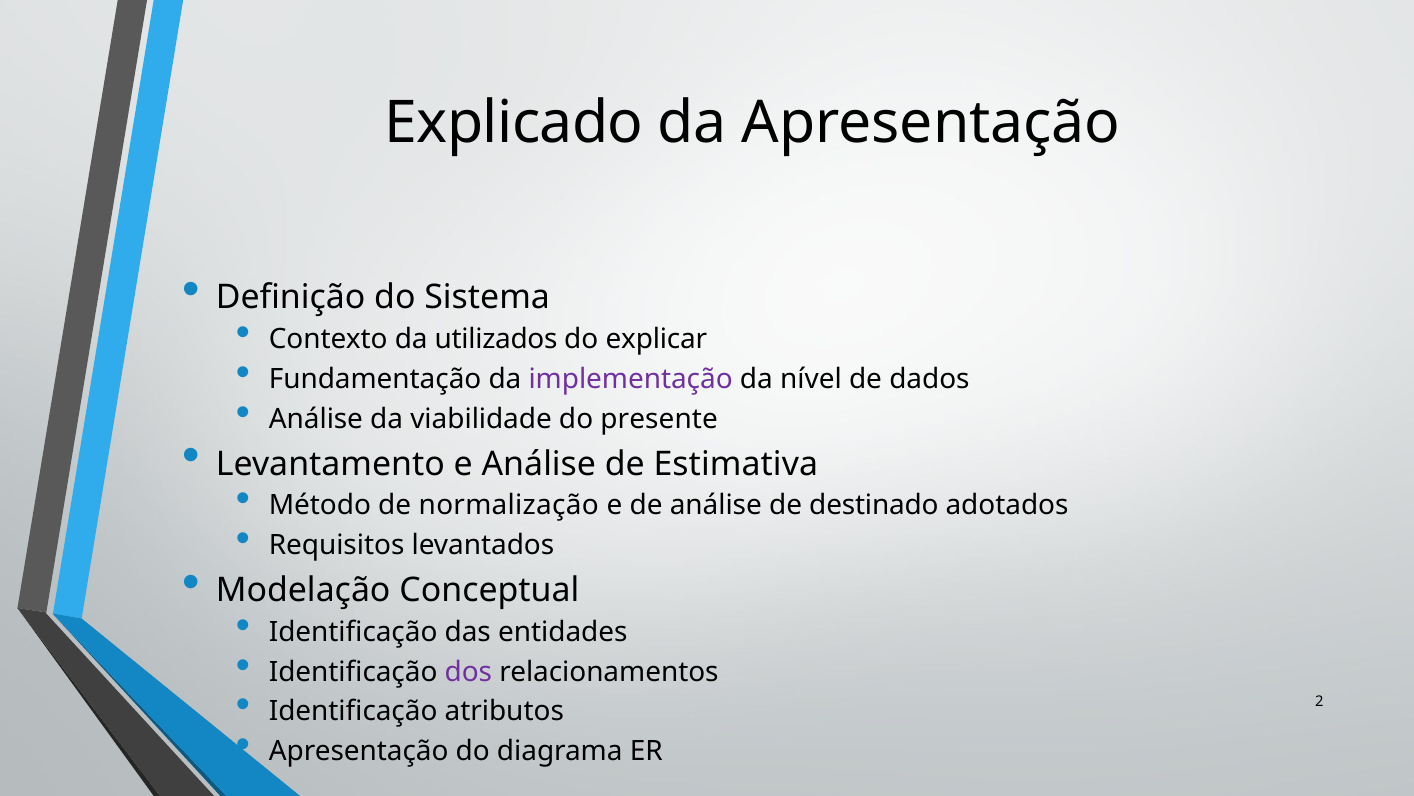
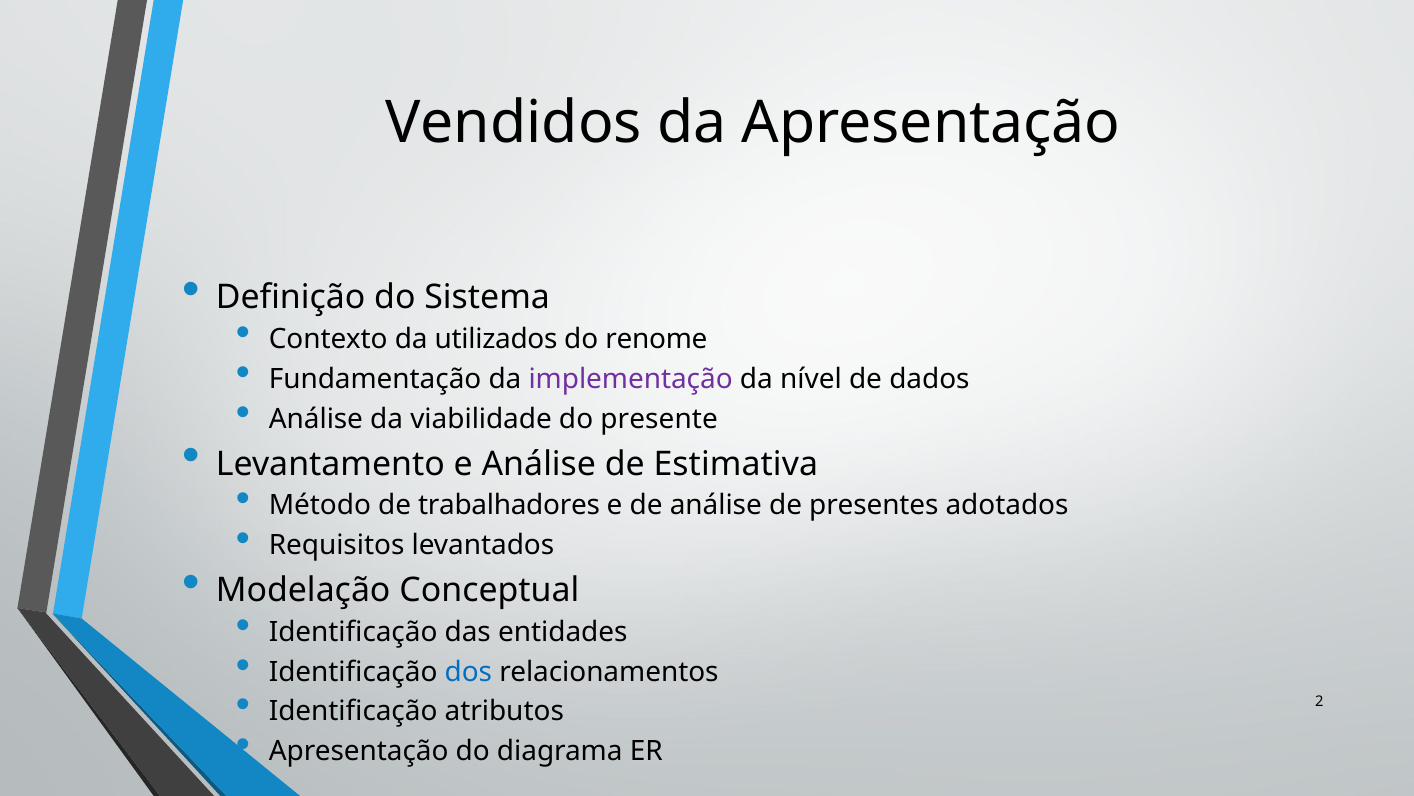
Explicado: Explicado -> Vendidos
explicar: explicar -> renome
normalização: normalização -> trabalhadores
destinado: destinado -> presentes
dos colour: purple -> blue
